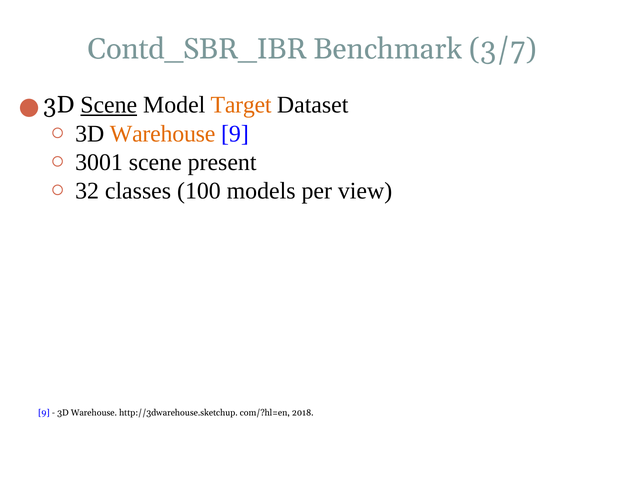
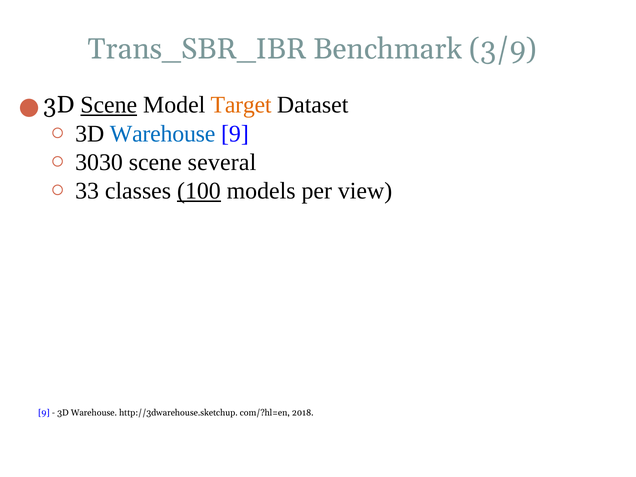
Contd_SBR_IBR: Contd_SBR_IBR -> Trans_SBR_IBR
3/7: 3/7 -> 3/9
Warehouse at (163, 134) colour: orange -> blue
3001: 3001 -> 3030
present: present -> several
32: 32 -> 33
100 underline: none -> present
